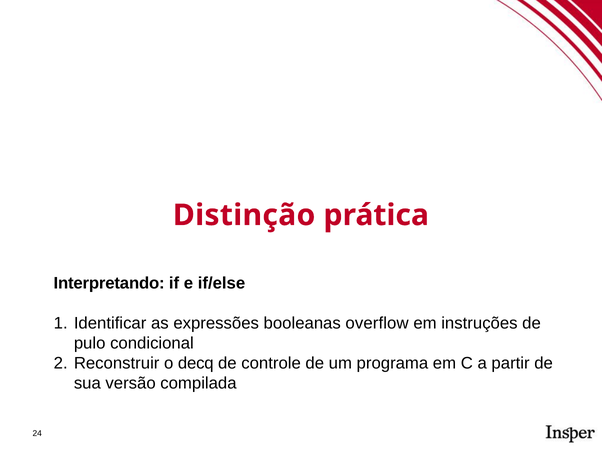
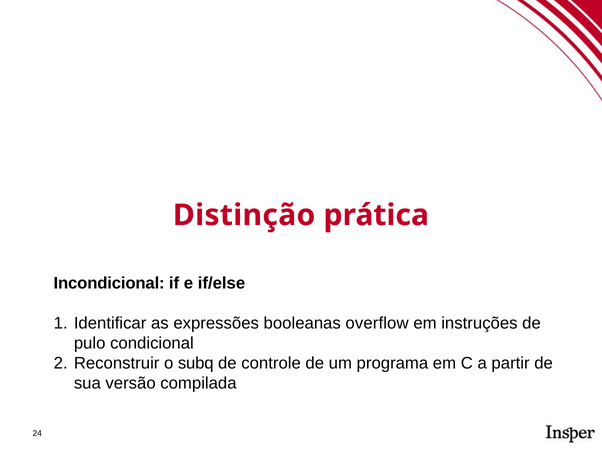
Interpretando: Interpretando -> Incondicional
decq: decq -> subq
